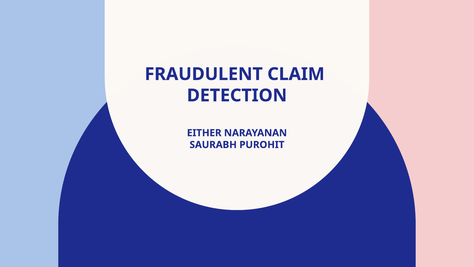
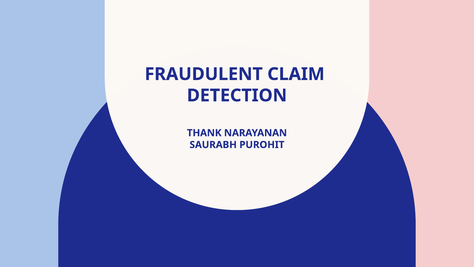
EITHER: EITHER -> THANK
